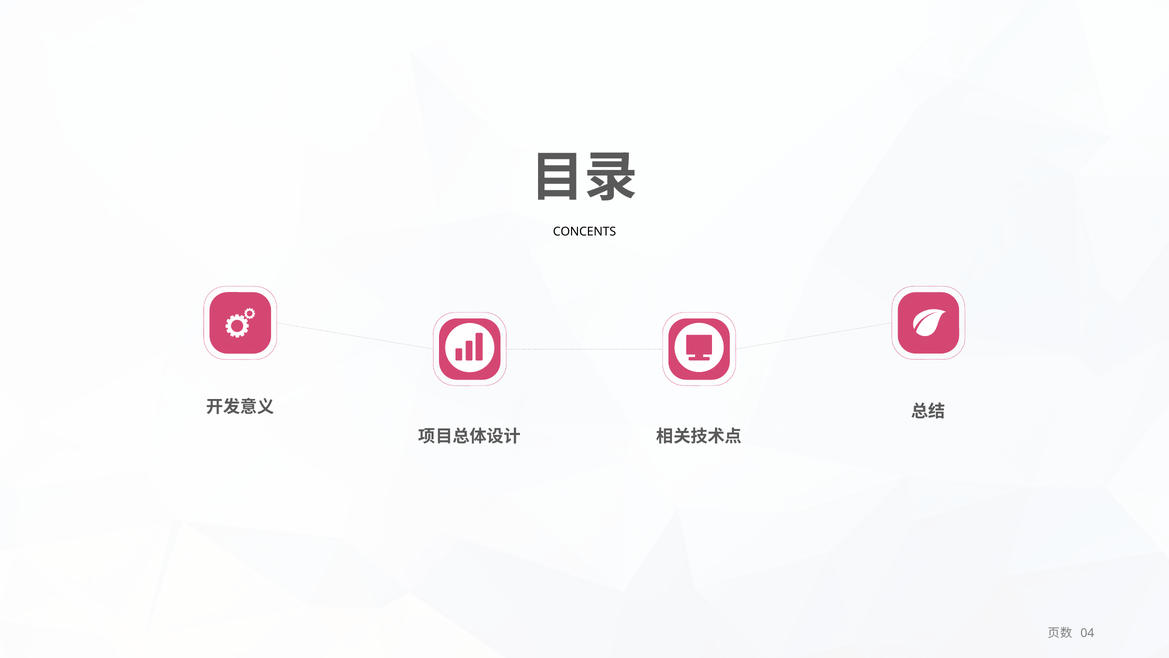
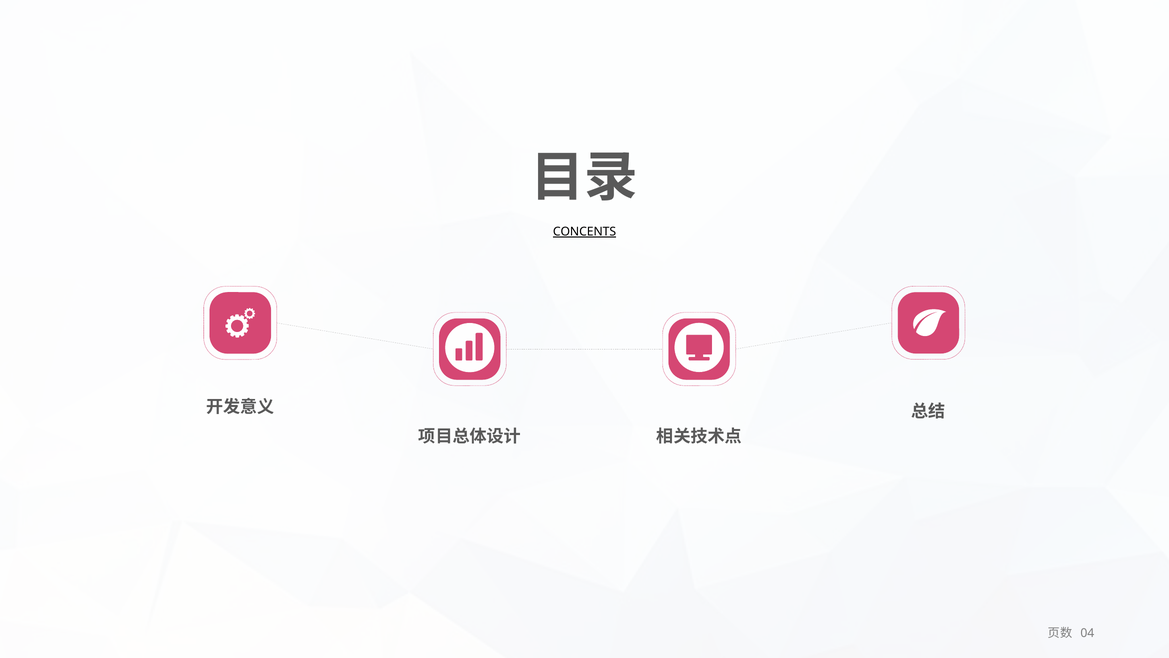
CONCENTS underline: none -> present
